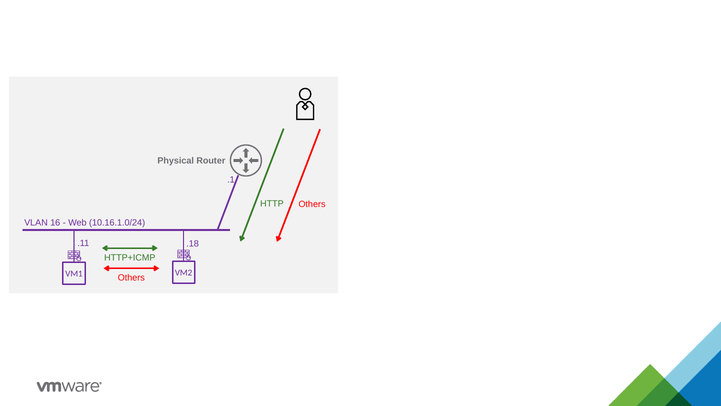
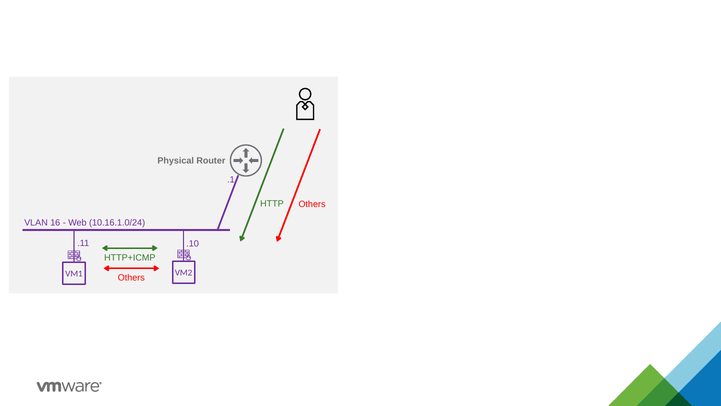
.18: .18 -> .10
